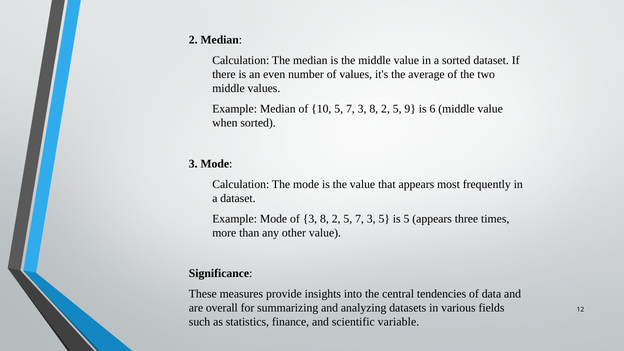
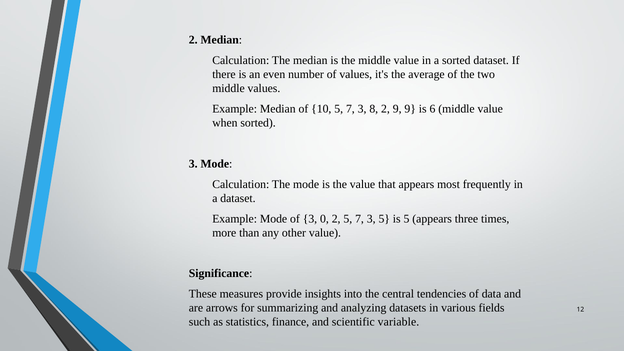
5 at (397, 109): 5 -> 9
of 3 8: 8 -> 0
overall: overall -> arrows
